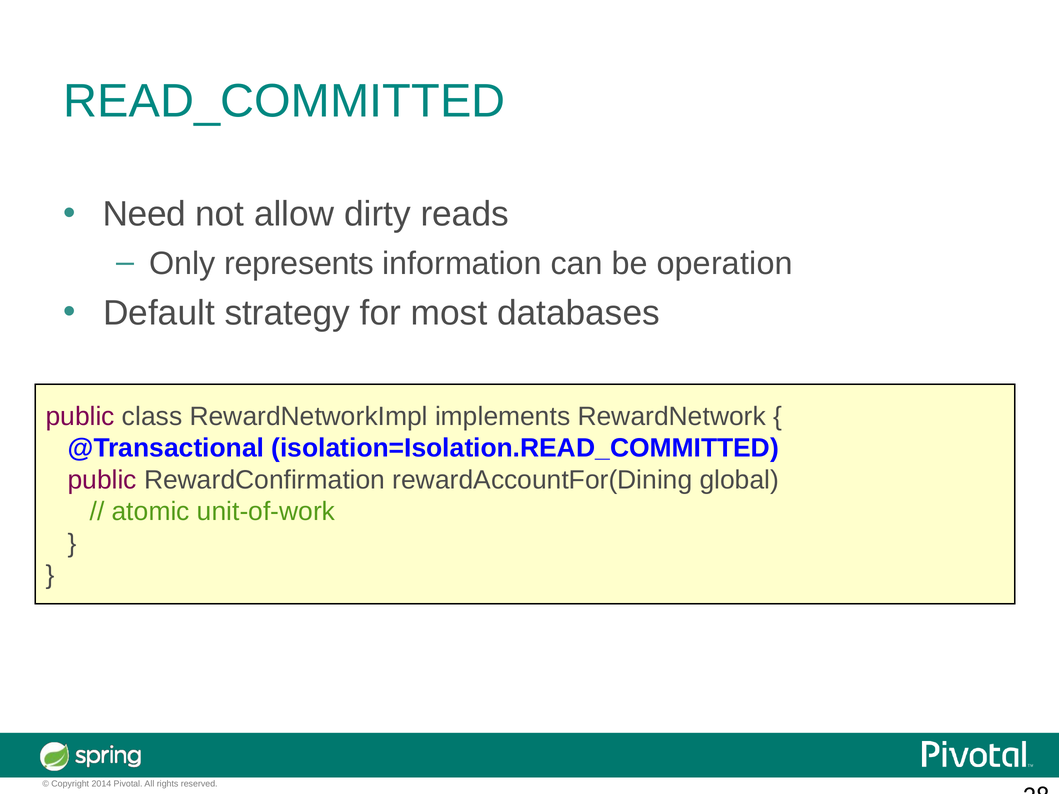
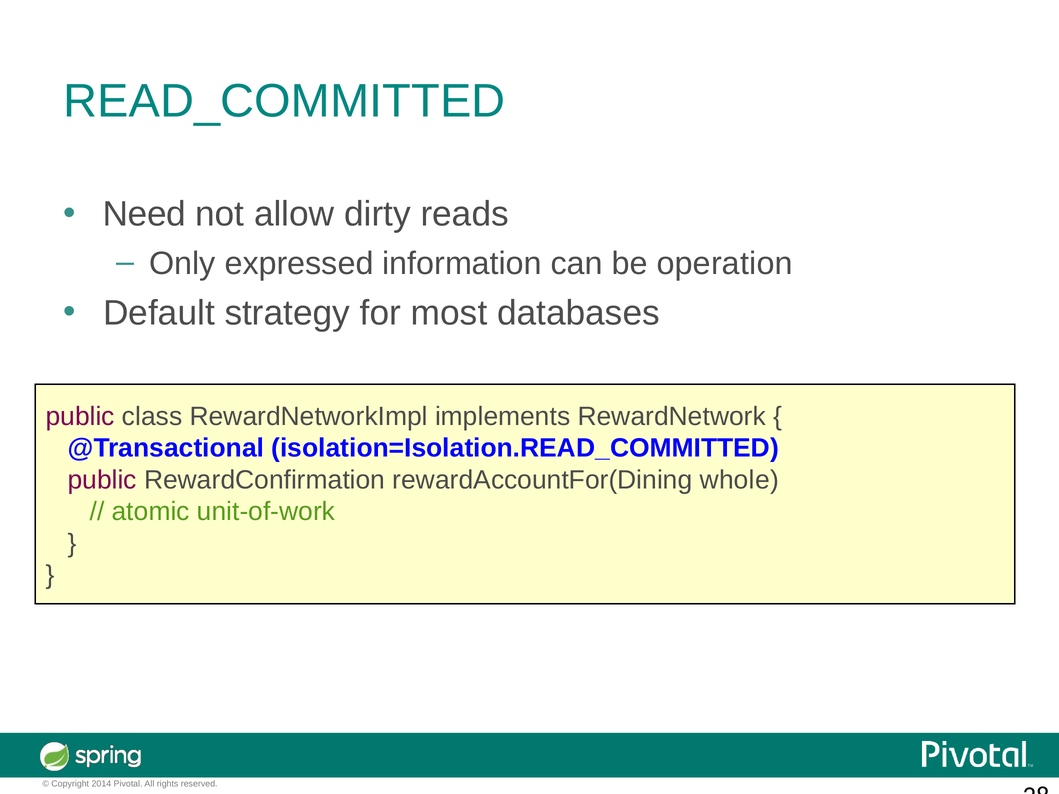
represents: represents -> expressed
global: global -> whole
